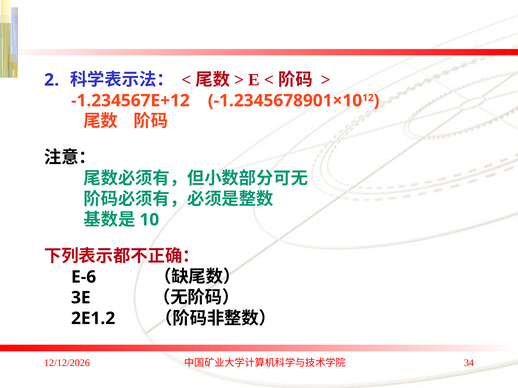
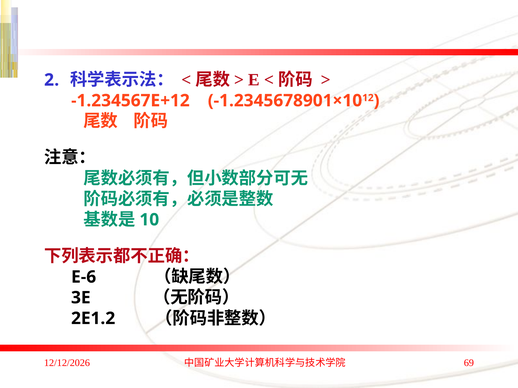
34: 34 -> 69
